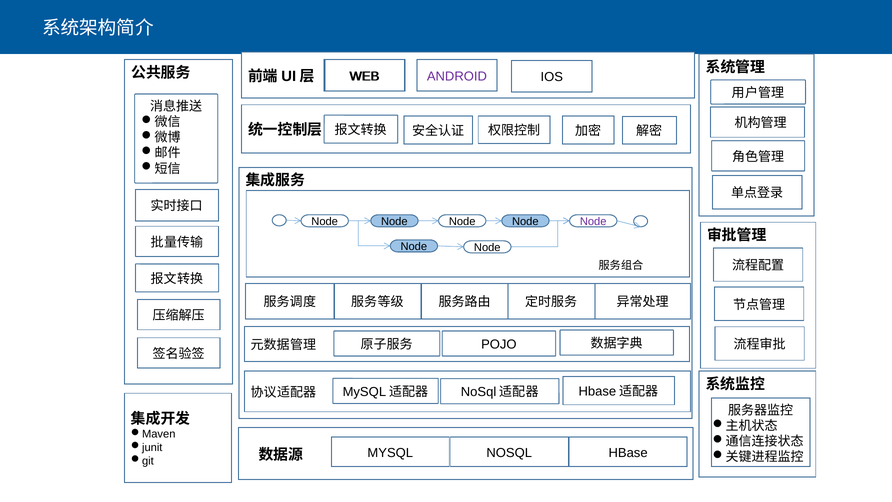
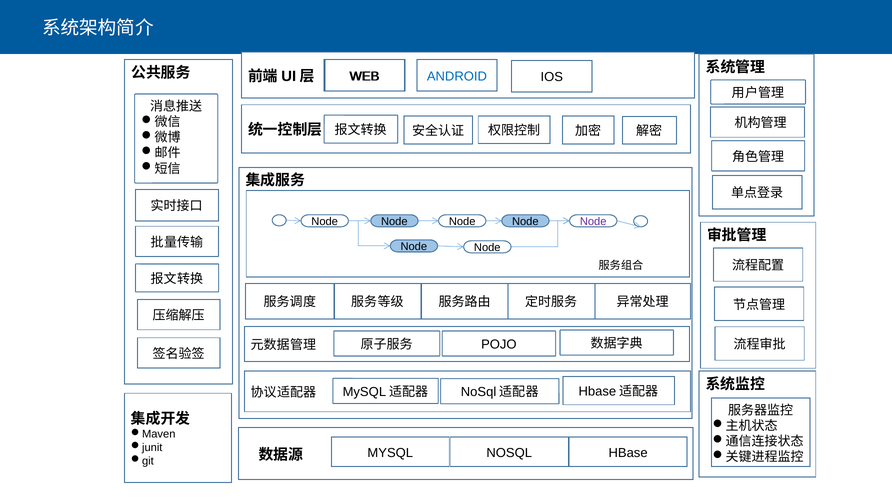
ANDROID colour: purple -> blue
